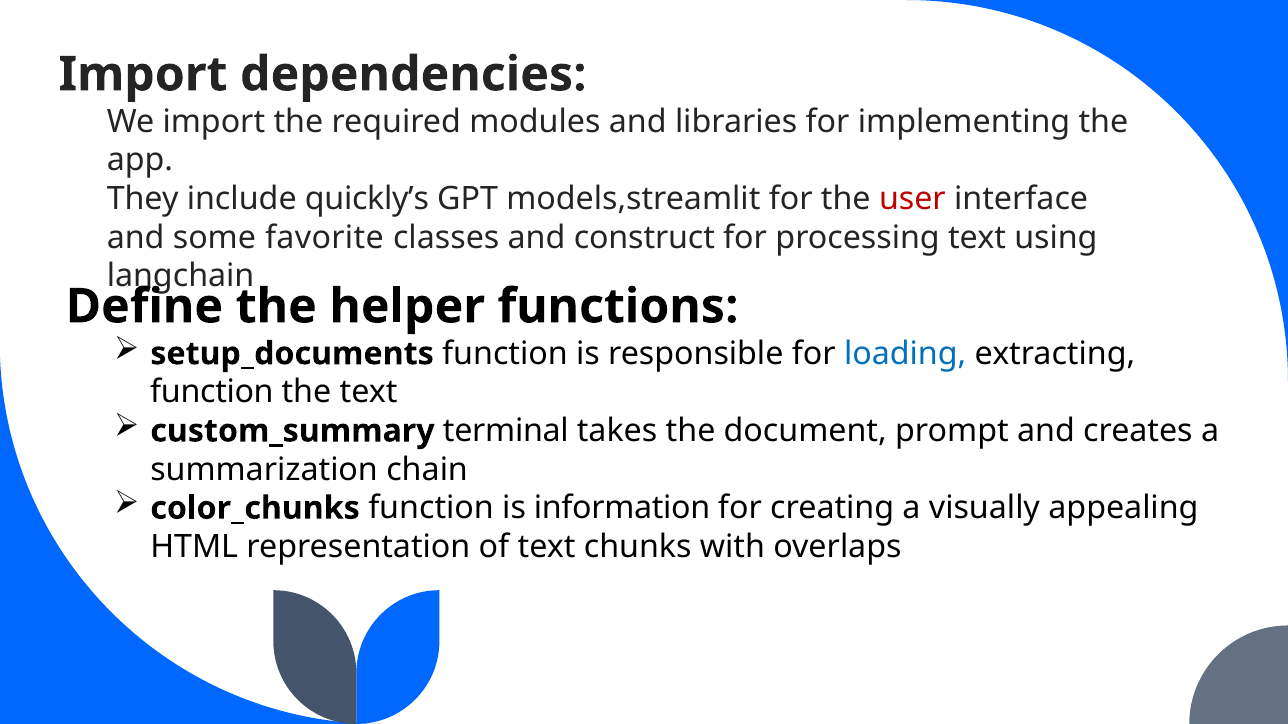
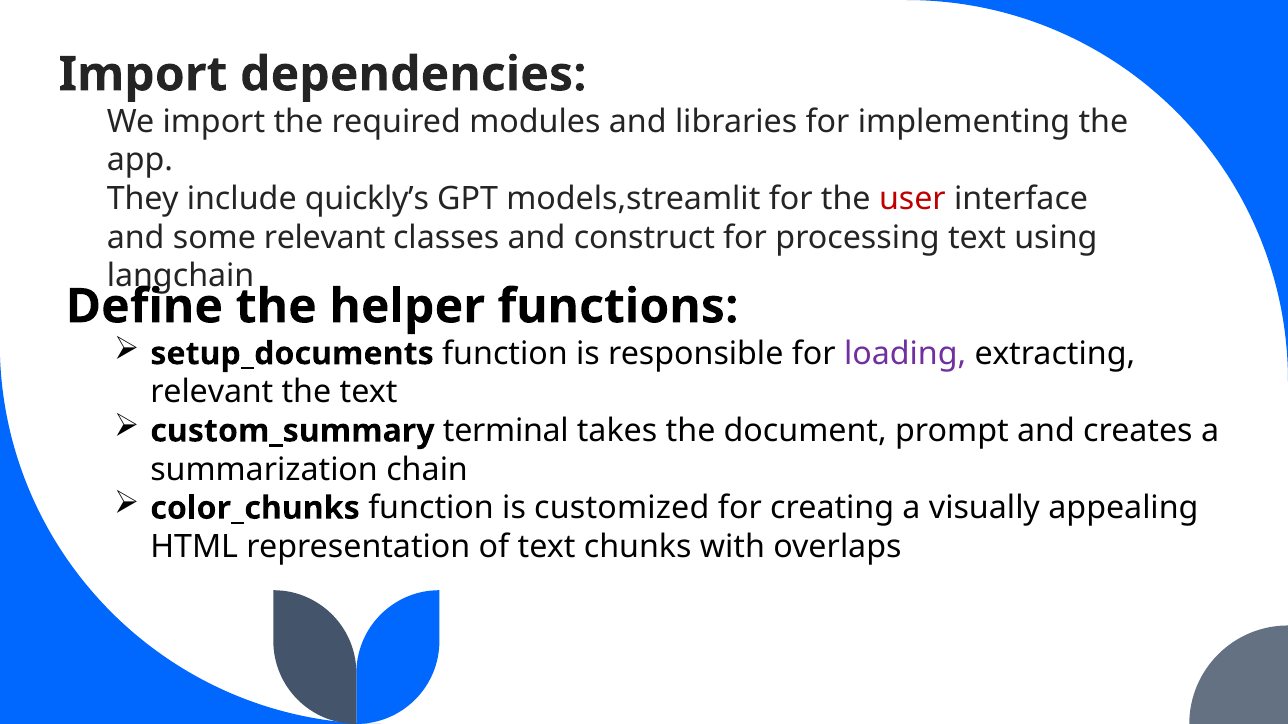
some favorite: favorite -> relevant
loading colour: blue -> purple
function at (212, 393): function -> relevant
information: information -> customized
